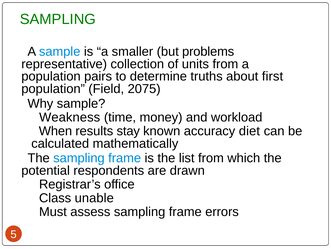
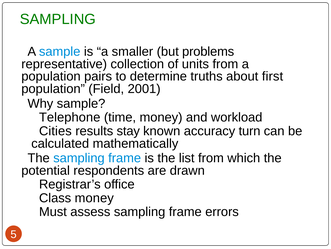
2075: 2075 -> 2001
Weakness: Weakness -> Telephone
When: When -> Cities
diet: diet -> turn
Class unable: unable -> money
